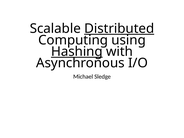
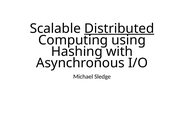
Hashing underline: present -> none
